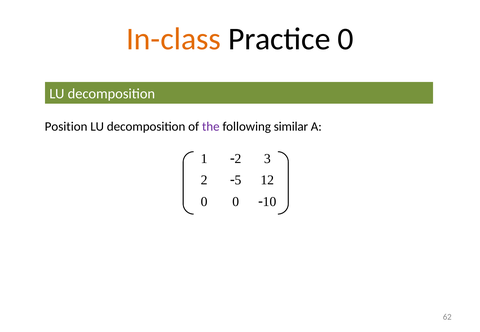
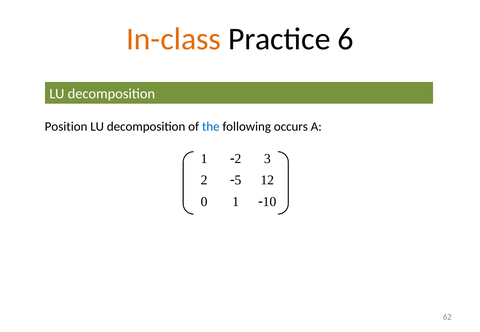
Practice 0: 0 -> 6
the colour: purple -> blue
similar: similar -> occurs
0 0: 0 -> 1
